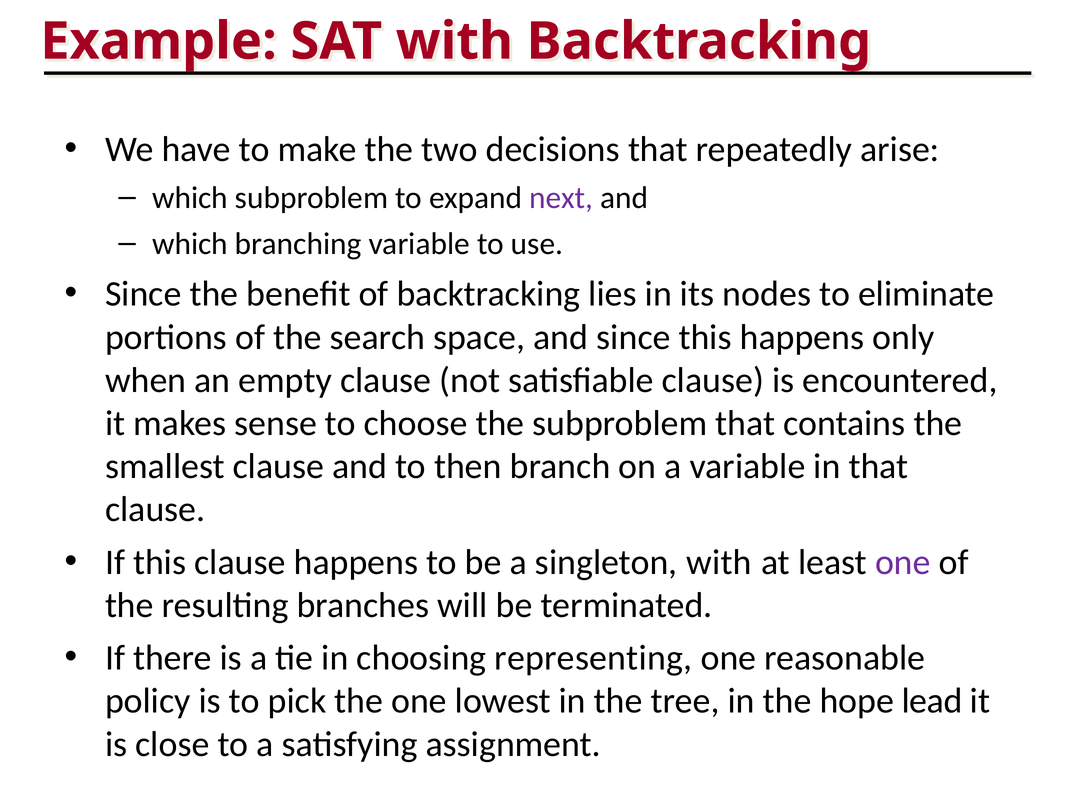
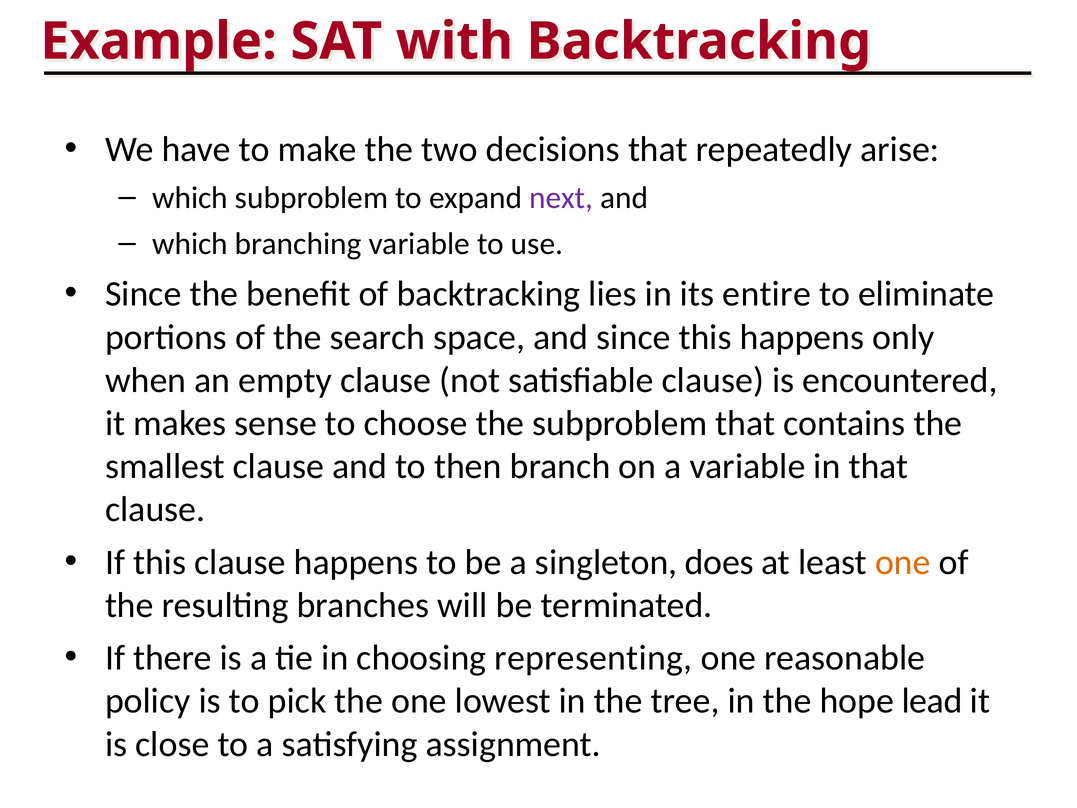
nodes: nodes -> entire
singleton with: with -> does
one at (903, 562) colour: purple -> orange
